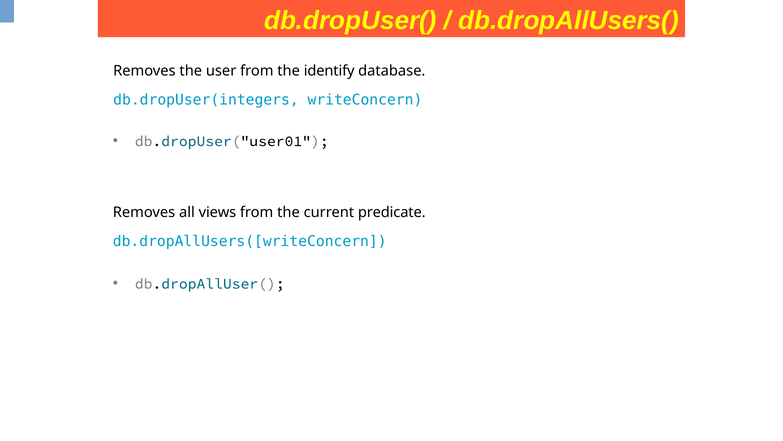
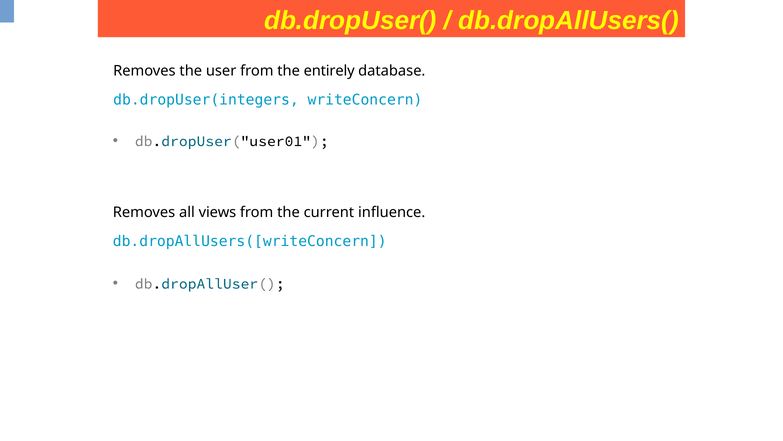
identify: identify -> entirely
predicate: predicate -> influence
